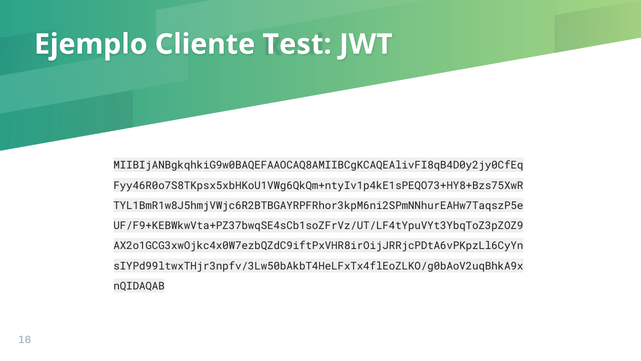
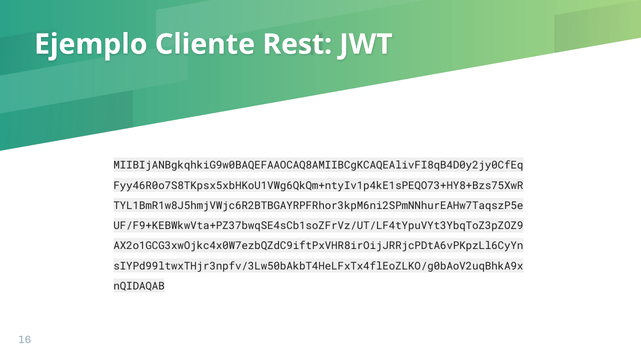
Test: Test -> Rest
